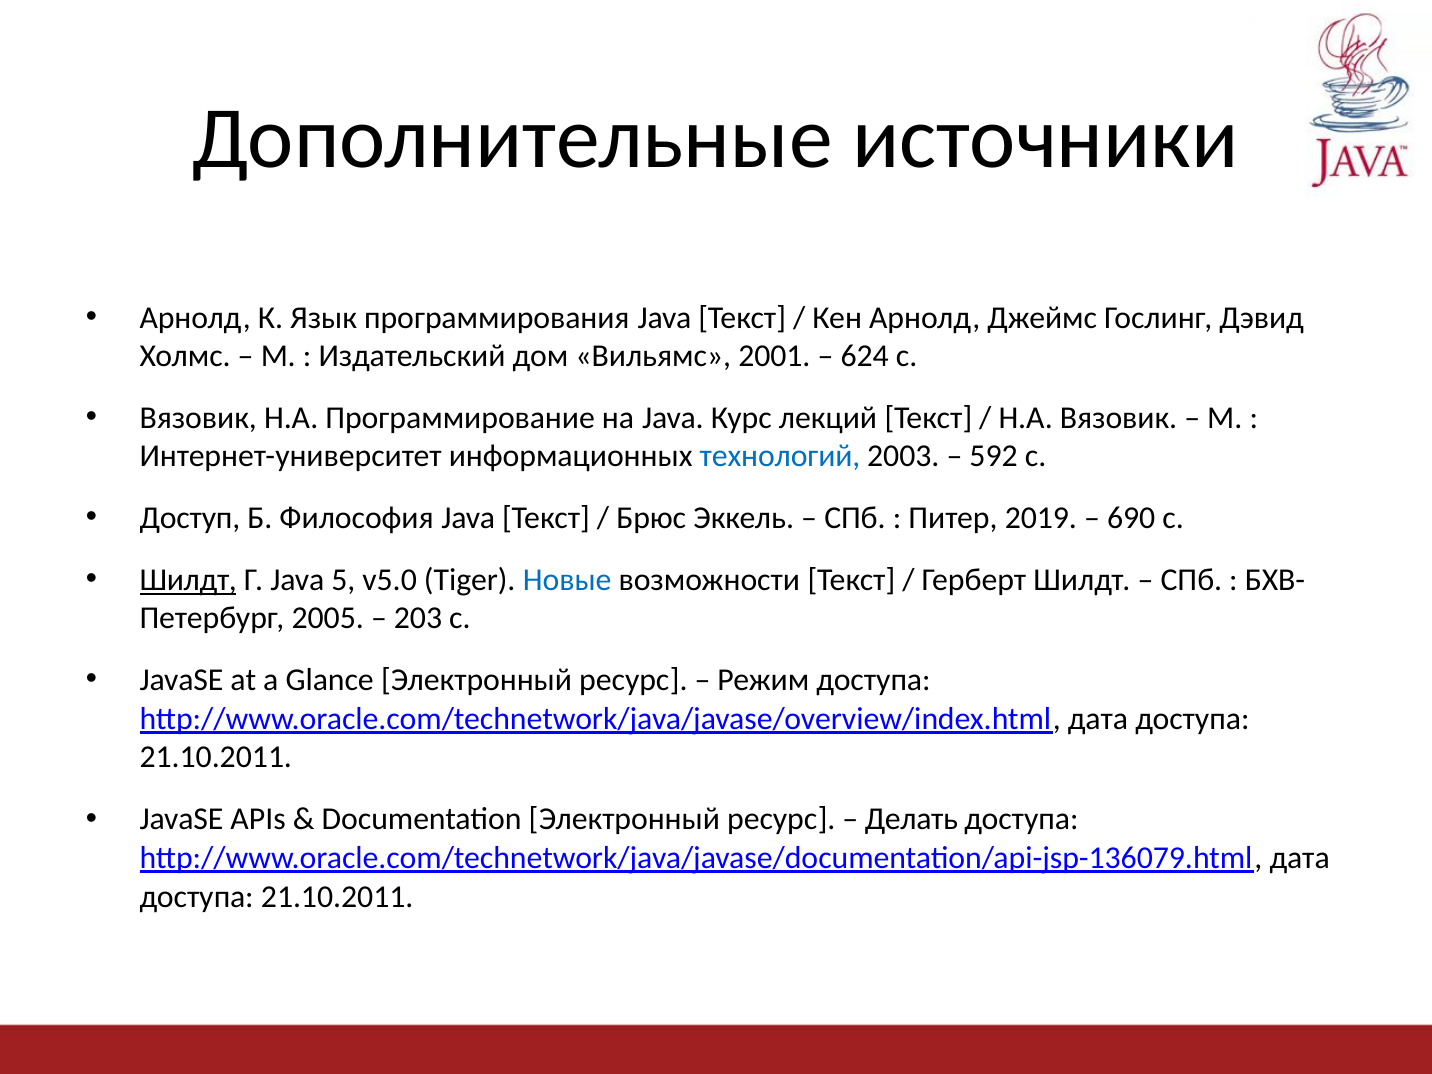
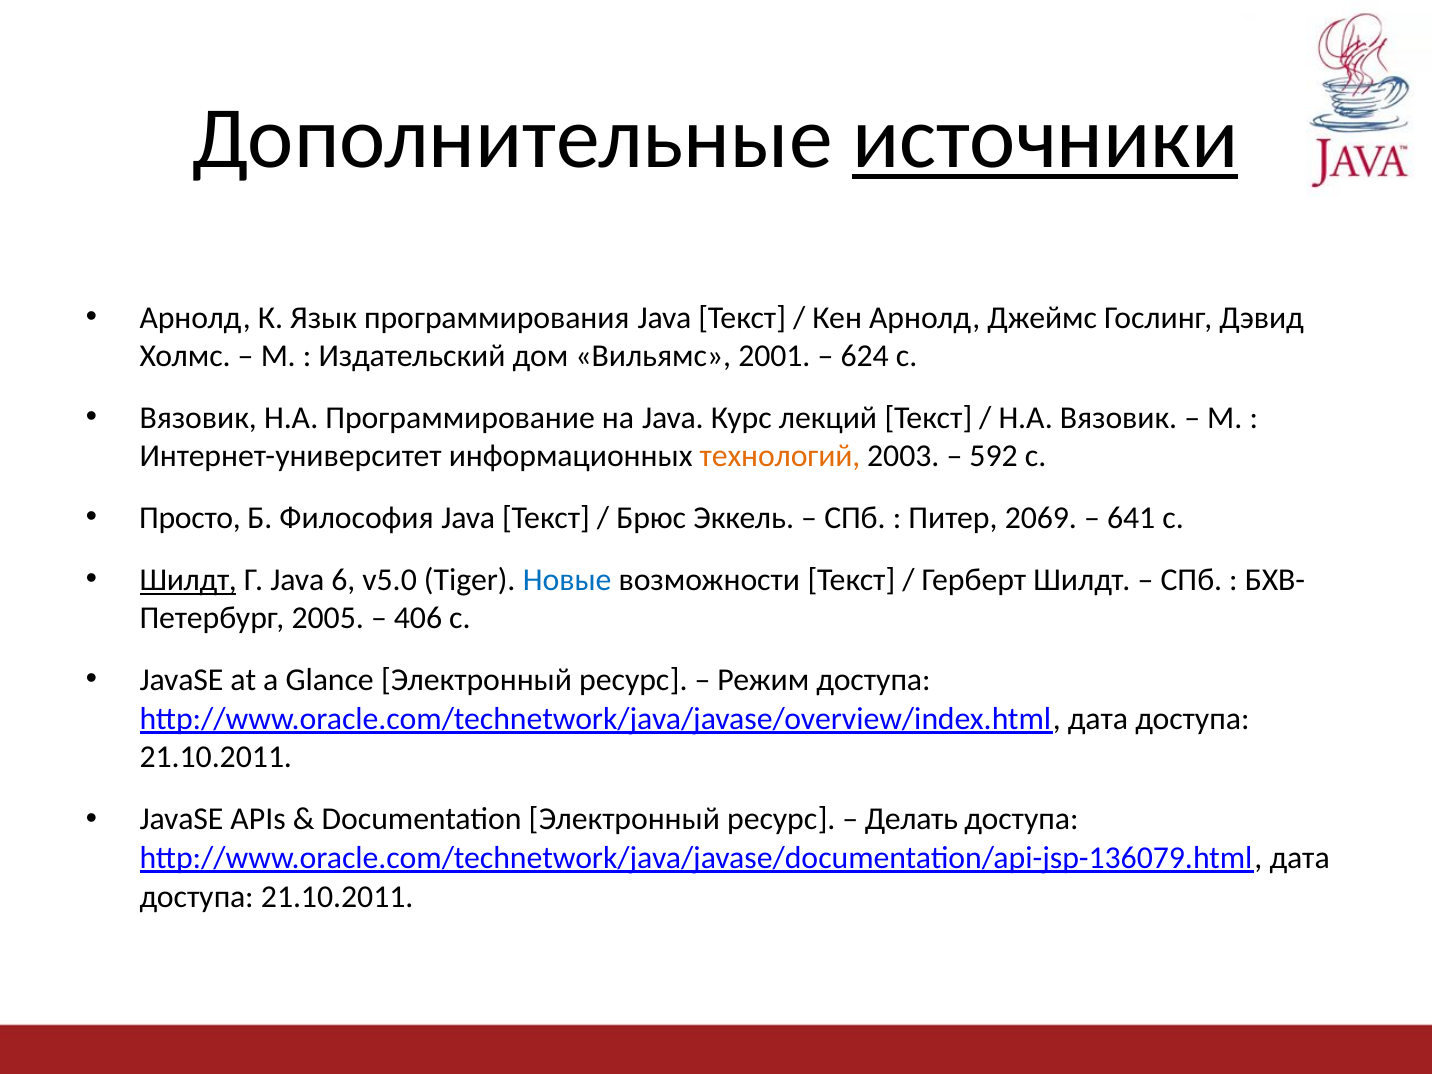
источники underline: none -> present
технологий colour: blue -> orange
Доступ: Доступ -> Просто
2019: 2019 -> 2069
690: 690 -> 641
5: 5 -> 6
203: 203 -> 406
